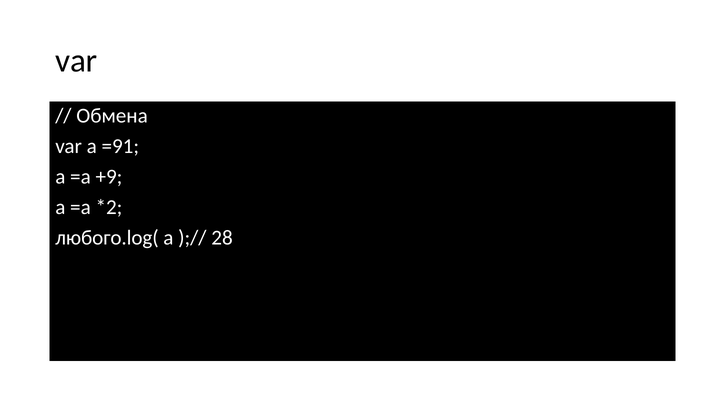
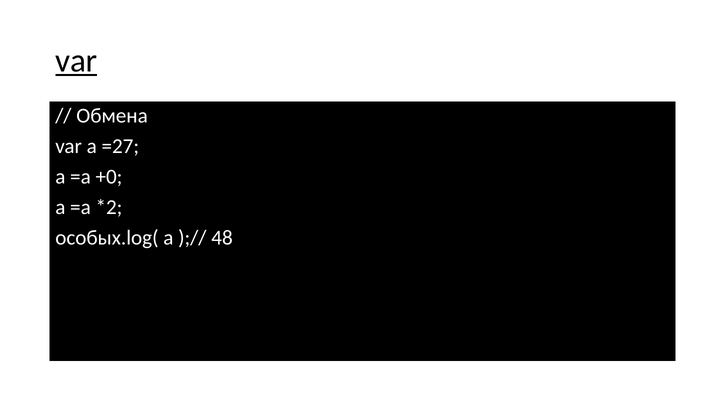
var at (76, 61) underline: none -> present
=91: =91 -> =27
+9: +9 -> +0
любого.log(: любого.log( -> особых.log(
28: 28 -> 48
